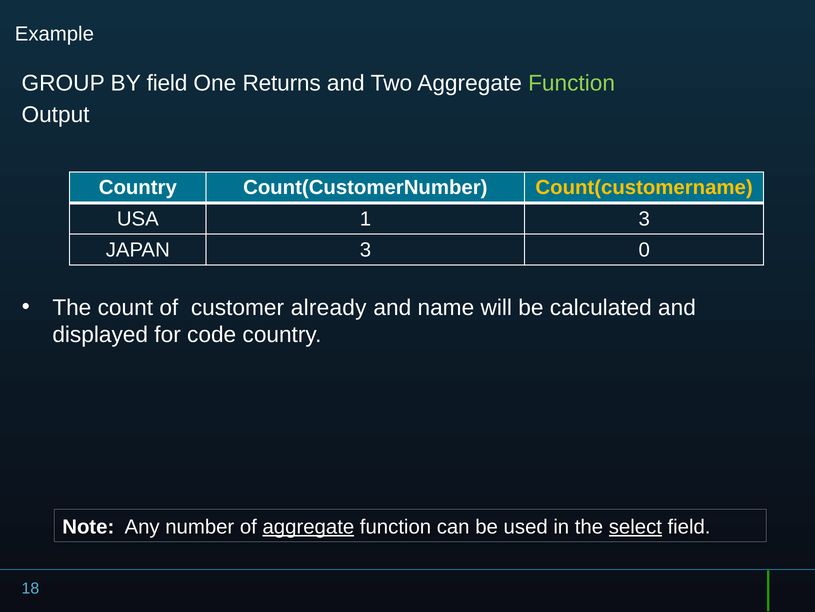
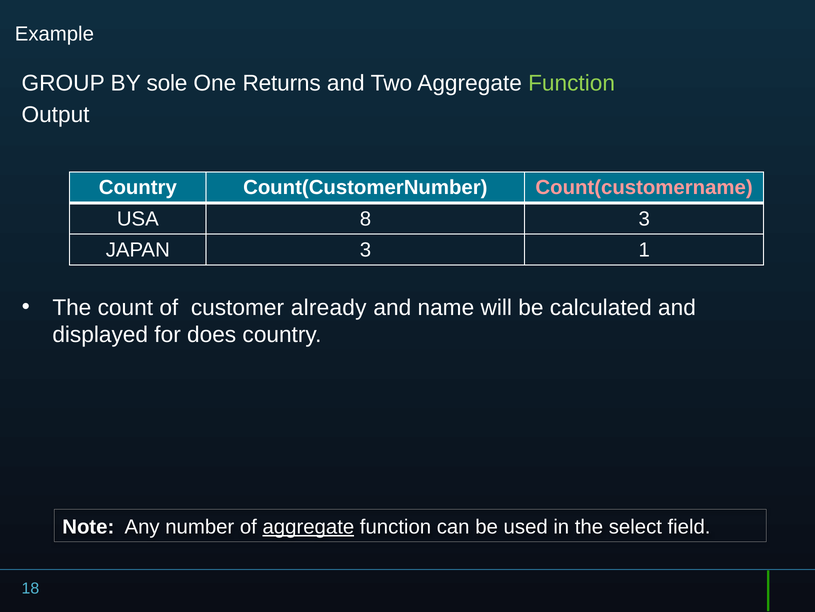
BY field: field -> sole
Count(customername colour: yellow -> pink
1: 1 -> 8
0: 0 -> 1
code: code -> does
select underline: present -> none
